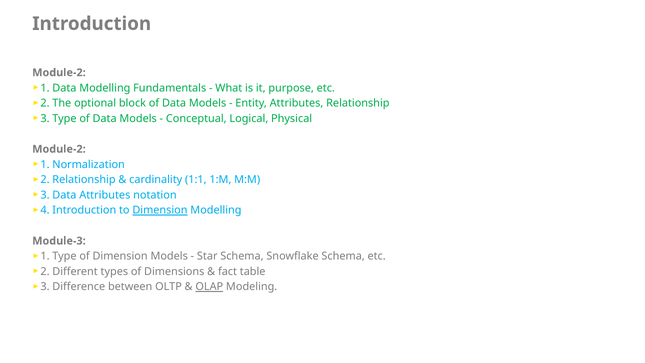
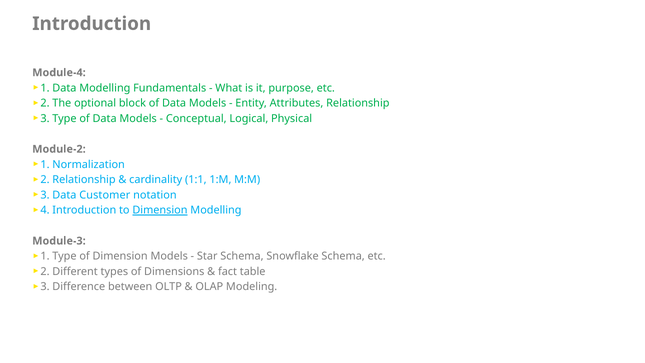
Module-2 at (59, 73): Module-2 -> Module-4
Data Attributes: Attributes -> Customer
OLAP underline: present -> none
